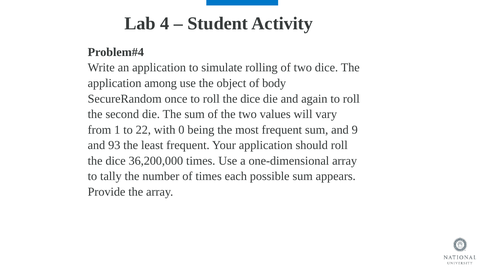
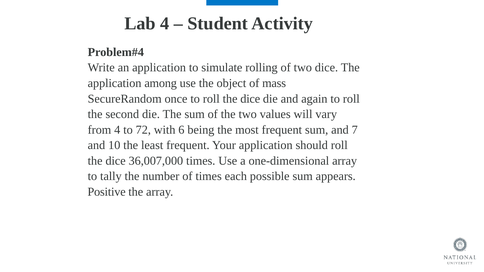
body: body -> mass
from 1: 1 -> 4
22: 22 -> 72
0: 0 -> 6
9: 9 -> 7
93: 93 -> 10
36,200,000: 36,200,000 -> 36,007,000
Provide: Provide -> Positive
